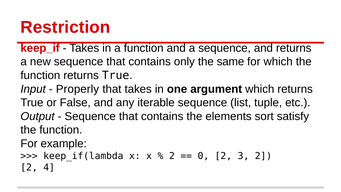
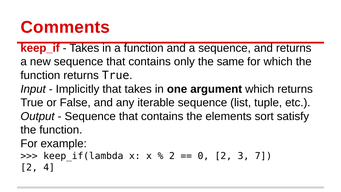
Restriction: Restriction -> Comments
Properly: Properly -> Implicitly
3 2: 2 -> 7
